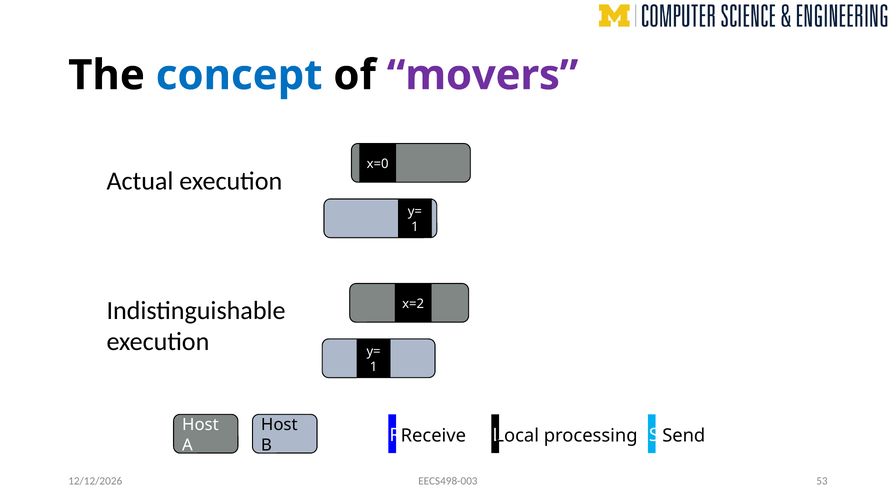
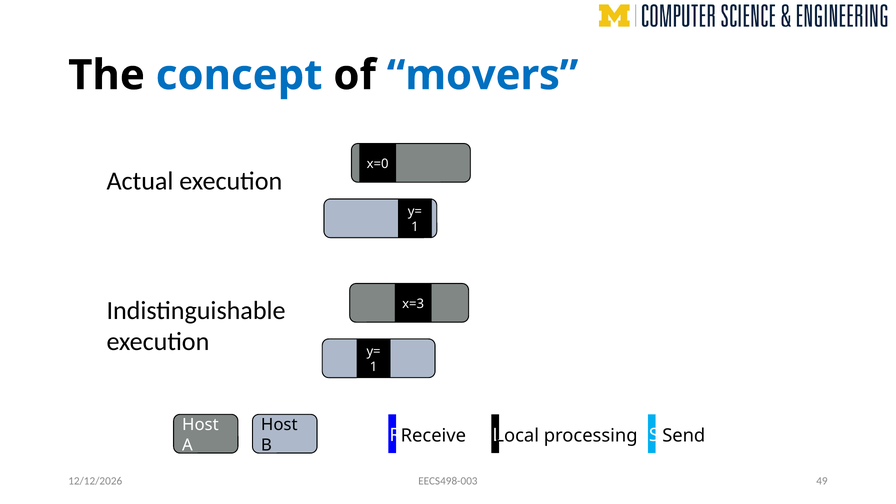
movers colour: purple -> blue
x=2: x=2 -> x=3
53: 53 -> 49
